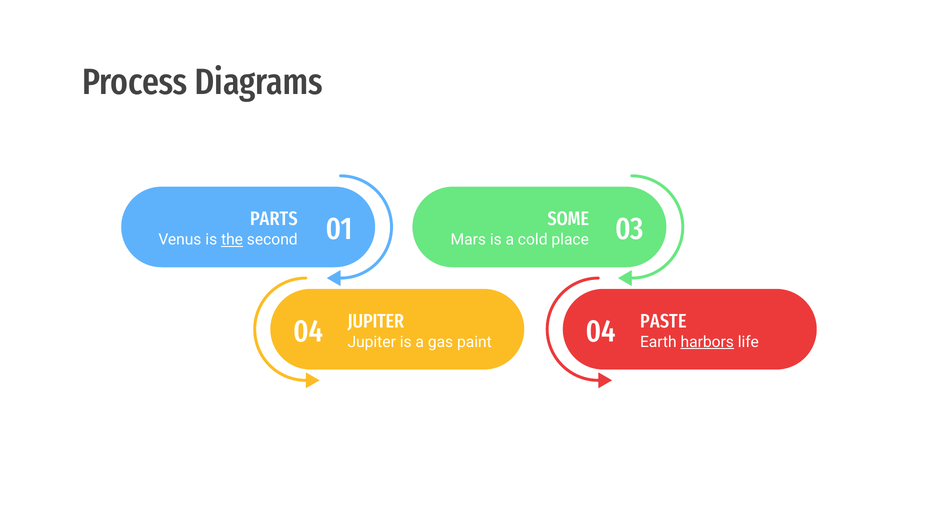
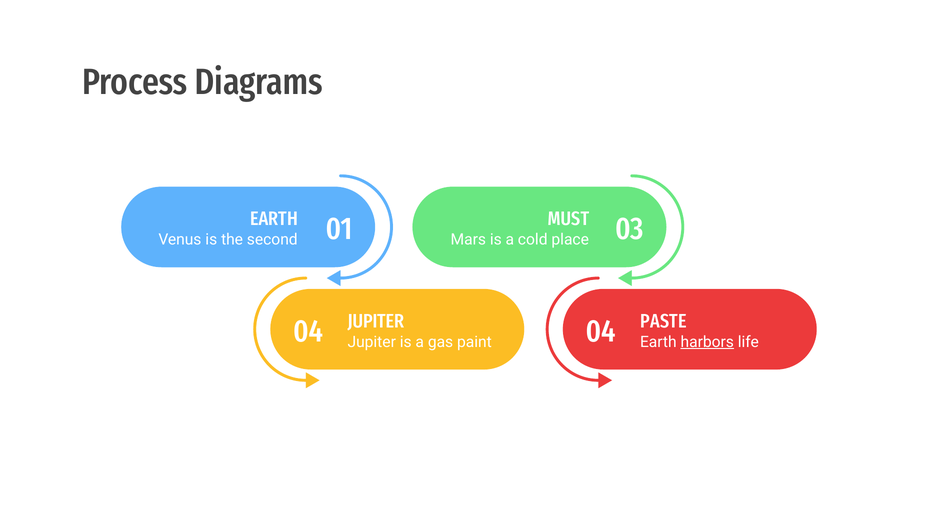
PARTS at (274, 219): PARTS -> EARTH
SOME: SOME -> MUST
the underline: present -> none
